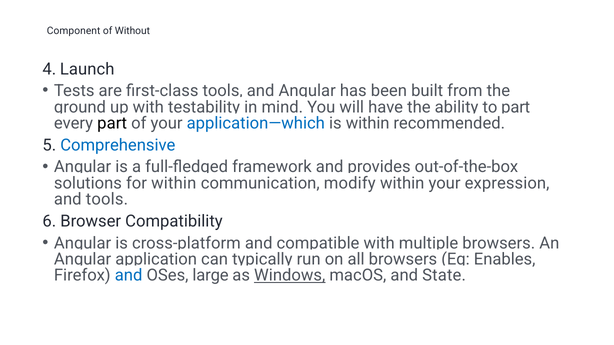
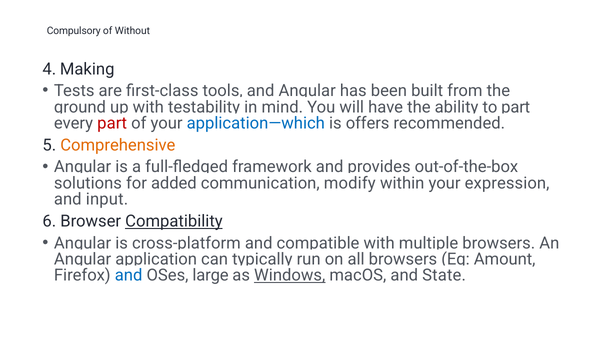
Component: Component -> Compulsory
Launch: Launch -> Making
part at (112, 123) colour: black -> red
is within: within -> offers
Comprehensive colour: blue -> orange
for within: within -> added
and tools: tools -> input
Compatibility underline: none -> present
Enables: Enables -> Amount
